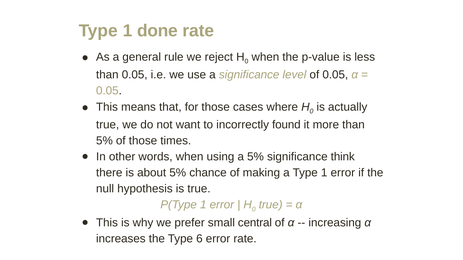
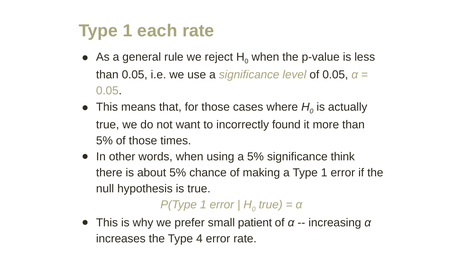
done: done -> each
central: central -> patient
6: 6 -> 4
